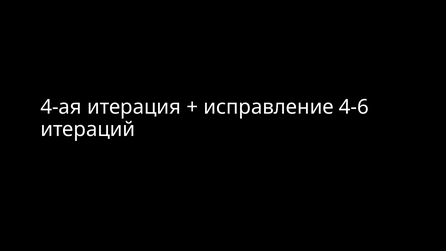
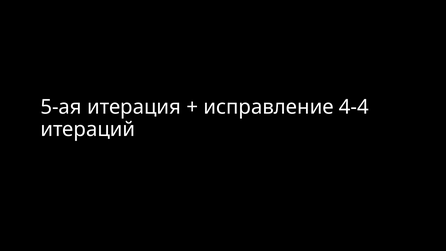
4-ая: 4-ая -> 5-ая
4-6: 4-6 -> 4-4
